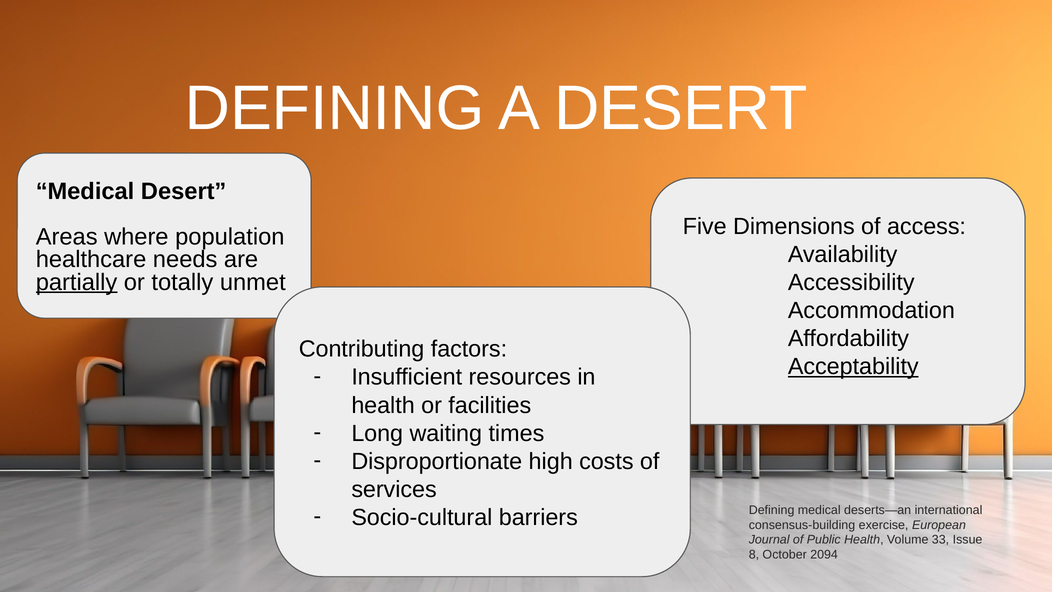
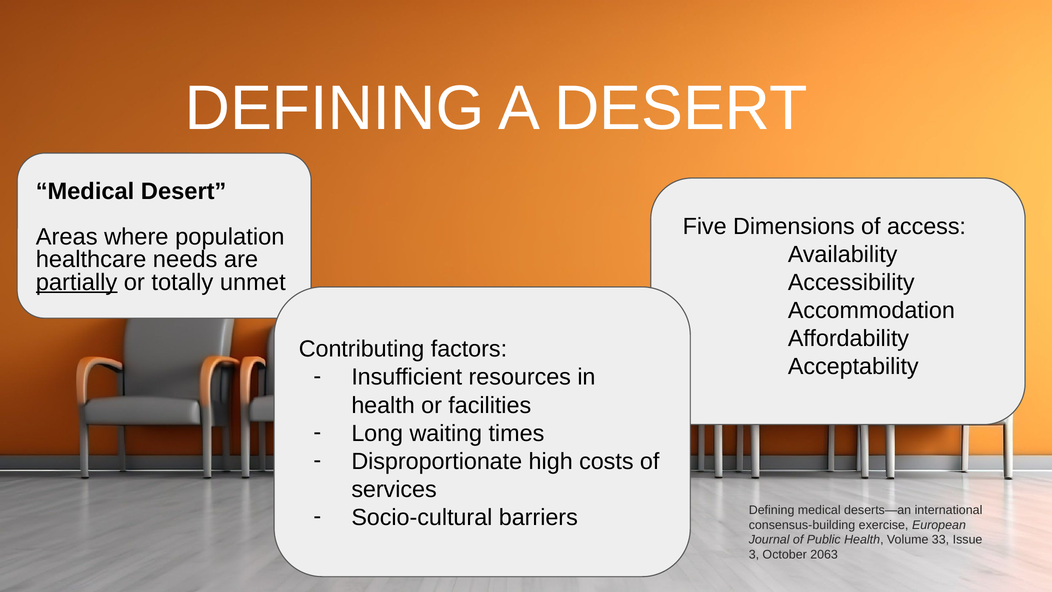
Acceptability underline: present -> none
8: 8 -> 3
2094: 2094 -> 2063
